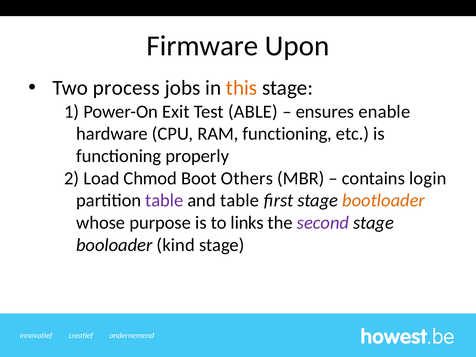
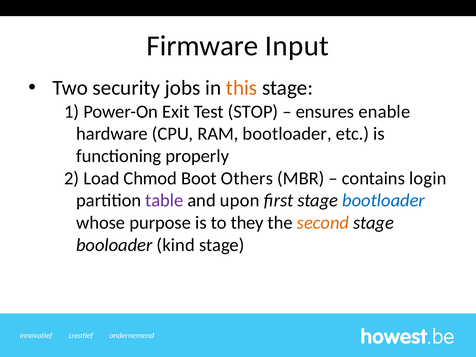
Upon: Upon -> Input
process: process -> security
ABLE: ABLE -> STOP
RAM functioning: functioning -> bootloader
and table: table -> upon
bootloader at (384, 200) colour: orange -> blue
links: links -> they
second colour: purple -> orange
